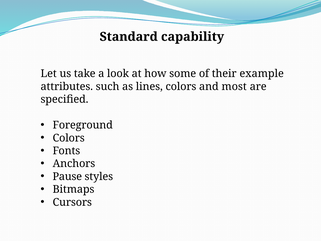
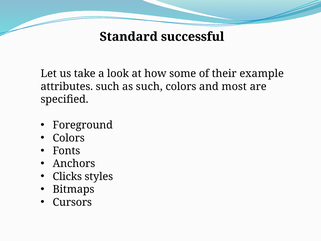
capability: capability -> successful
as lines: lines -> such
Pause: Pause -> Clicks
